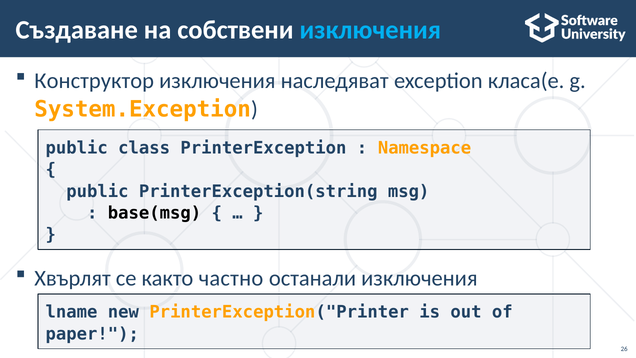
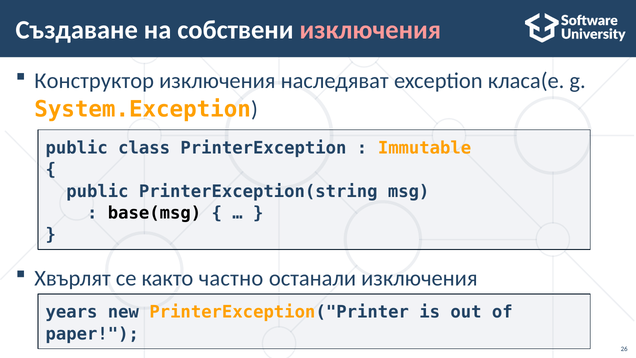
изключения at (370, 30) colour: light blue -> pink
Namespace: Namespace -> Immutable
lname: lname -> years
